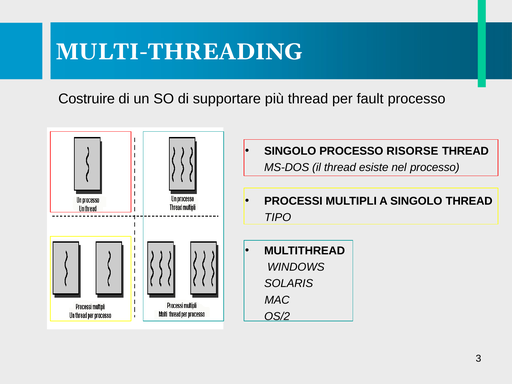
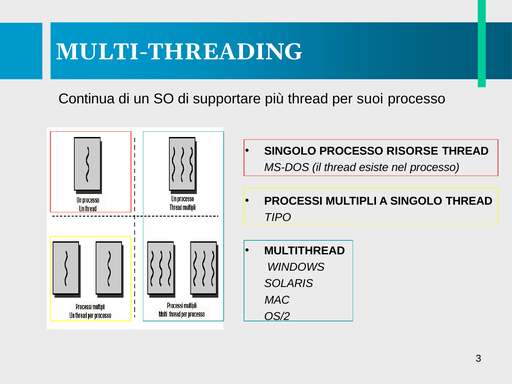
Costruire: Costruire -> Continua
fault: fault -> suoi
